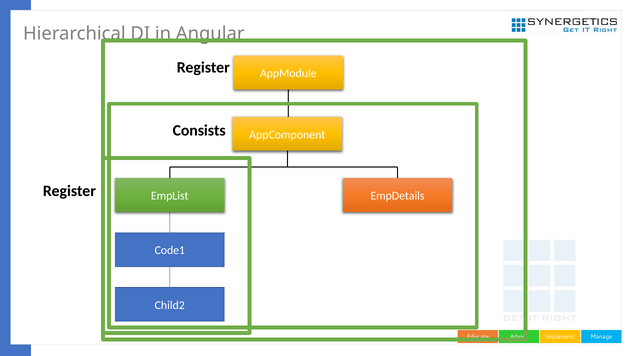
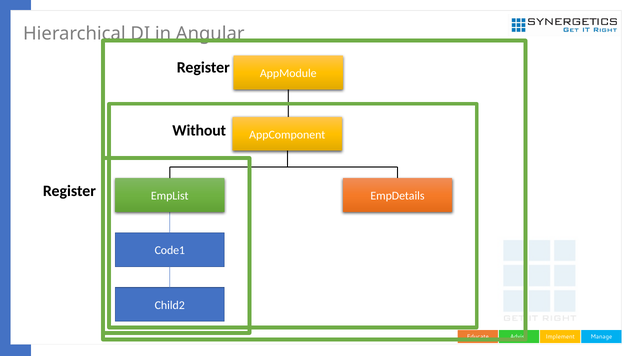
Consists: Consists -> Without
